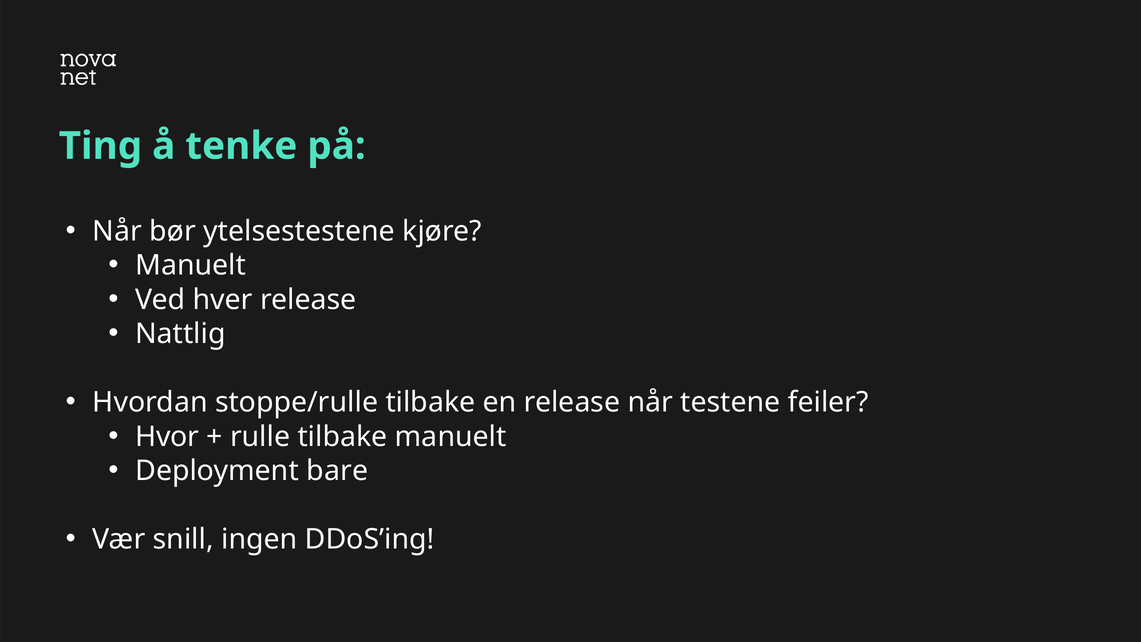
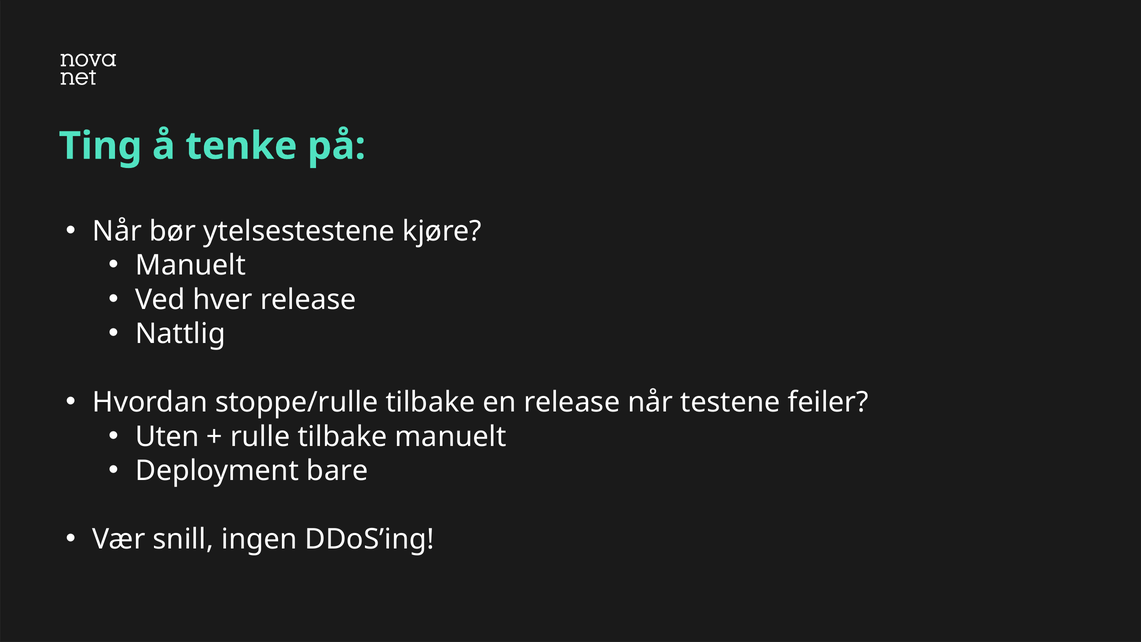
Hvor: Hvor -> Uten
